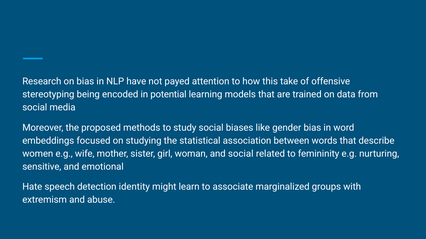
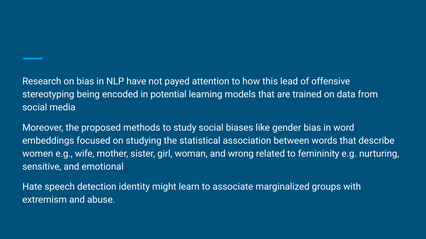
take: take -> lead
and social: social -> wrong
